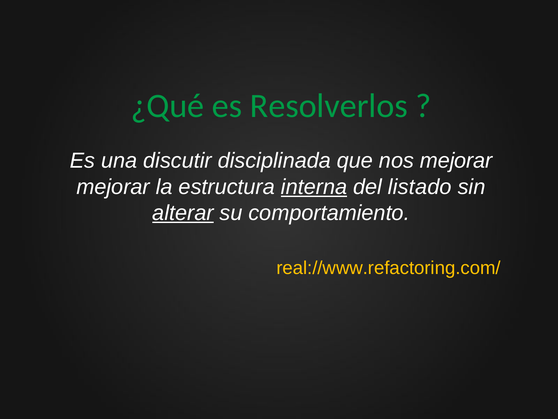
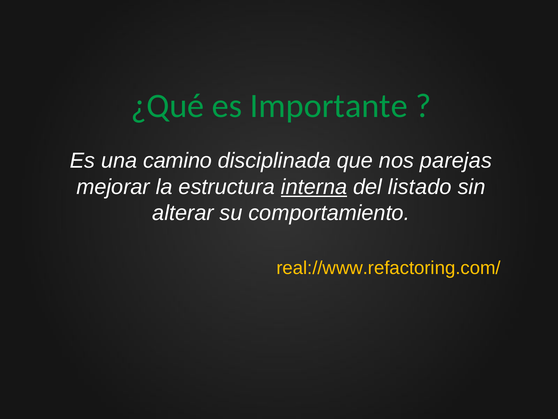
Resolverlos: Resolverlos -> Importante
discutir: discutir -> camino
nos mejorar: mejorar -> parejas
alterar underline: present -> none
